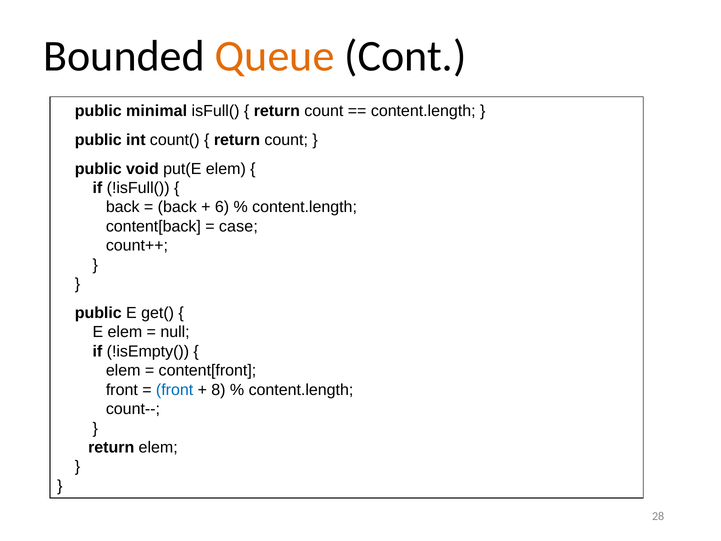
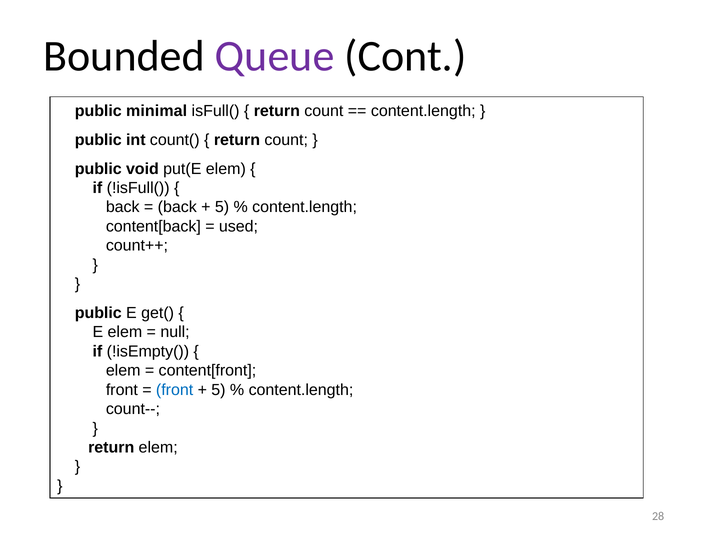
Queue colour: orange -> purple
6 at (222, 207): 6 -> 5
case: case -> used
8 at (218, 390): 8 -> 5
